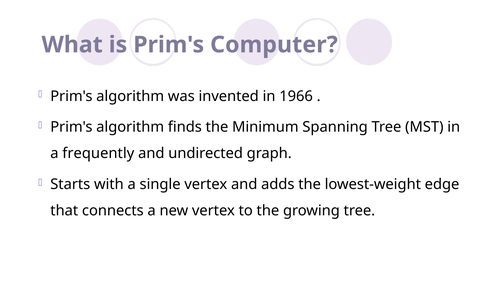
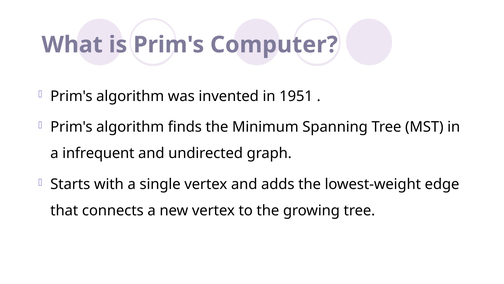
1966: 1966 -> 1951
frequently: frequently -> infrequent
